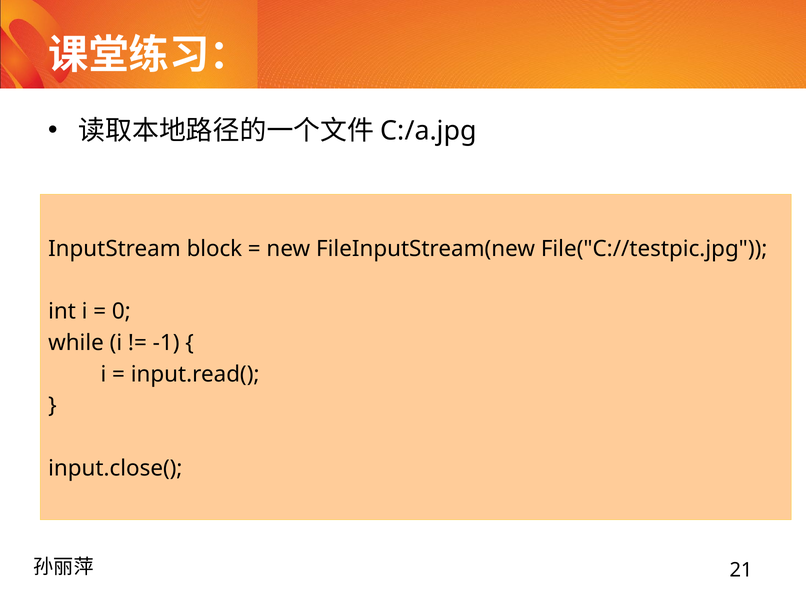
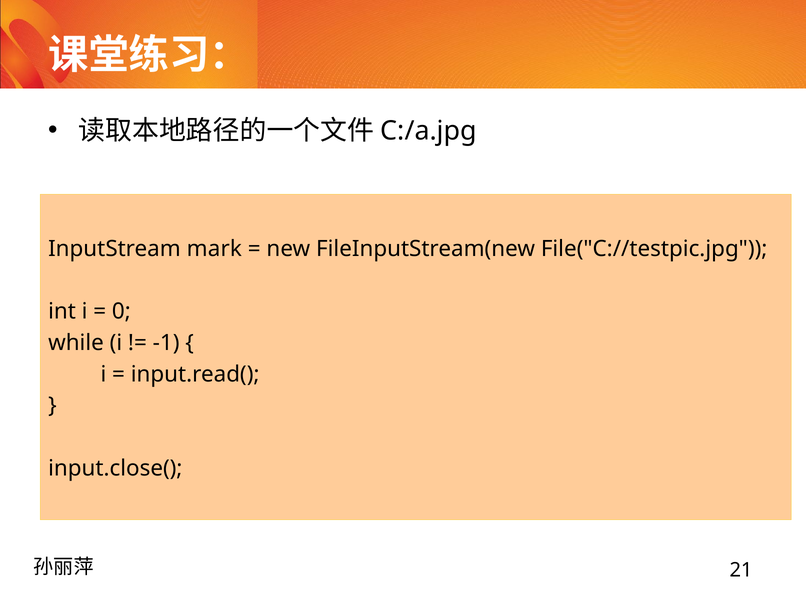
block: block -> mark
